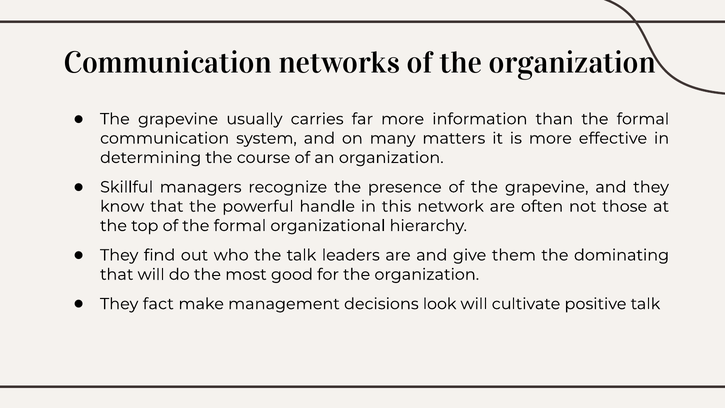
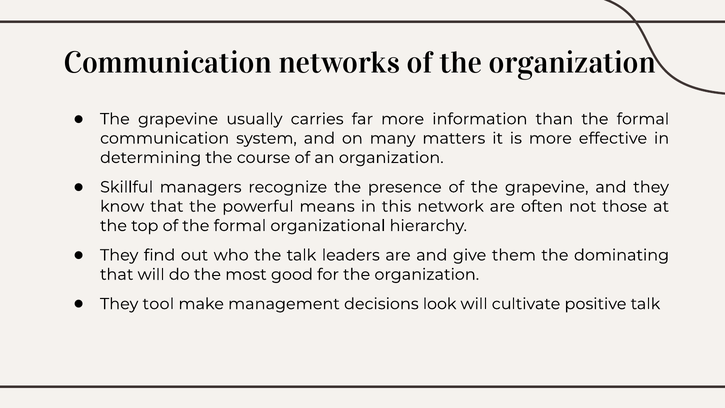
handle: handle -> means
fact: fact -> tool
